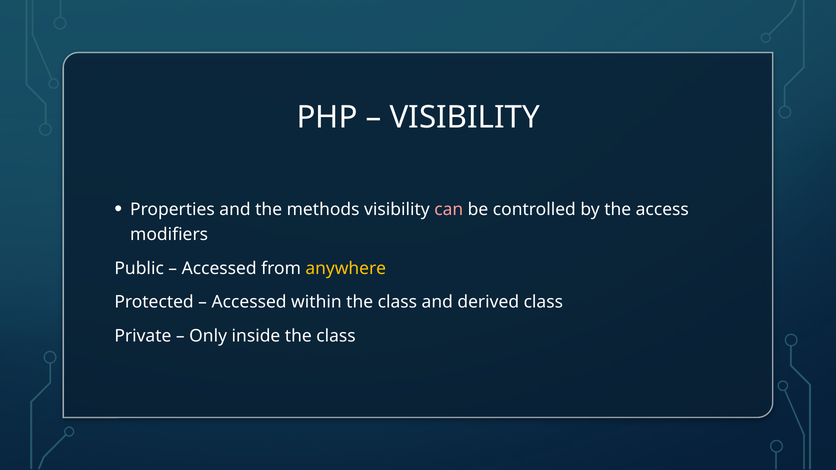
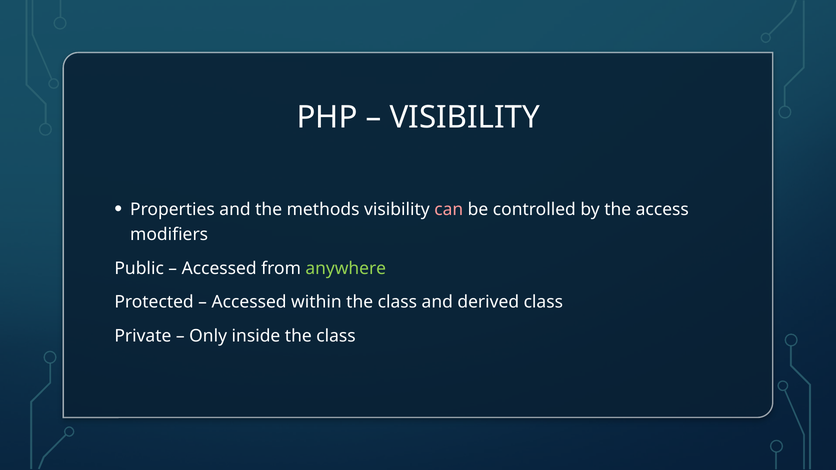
anywhere colour: yellow -> light green
